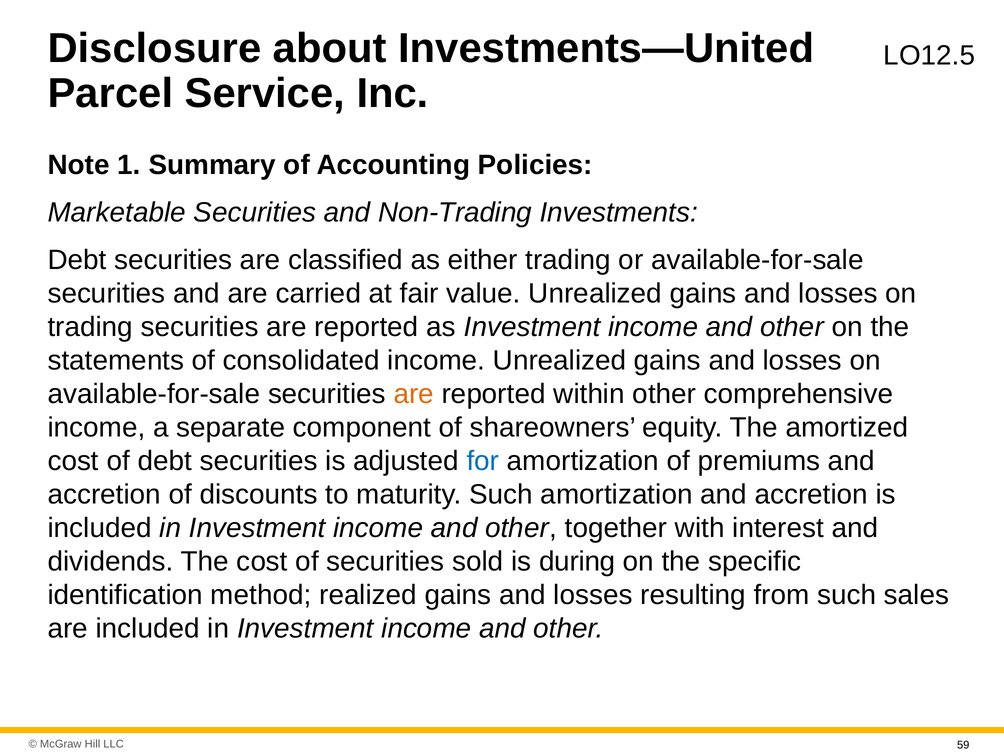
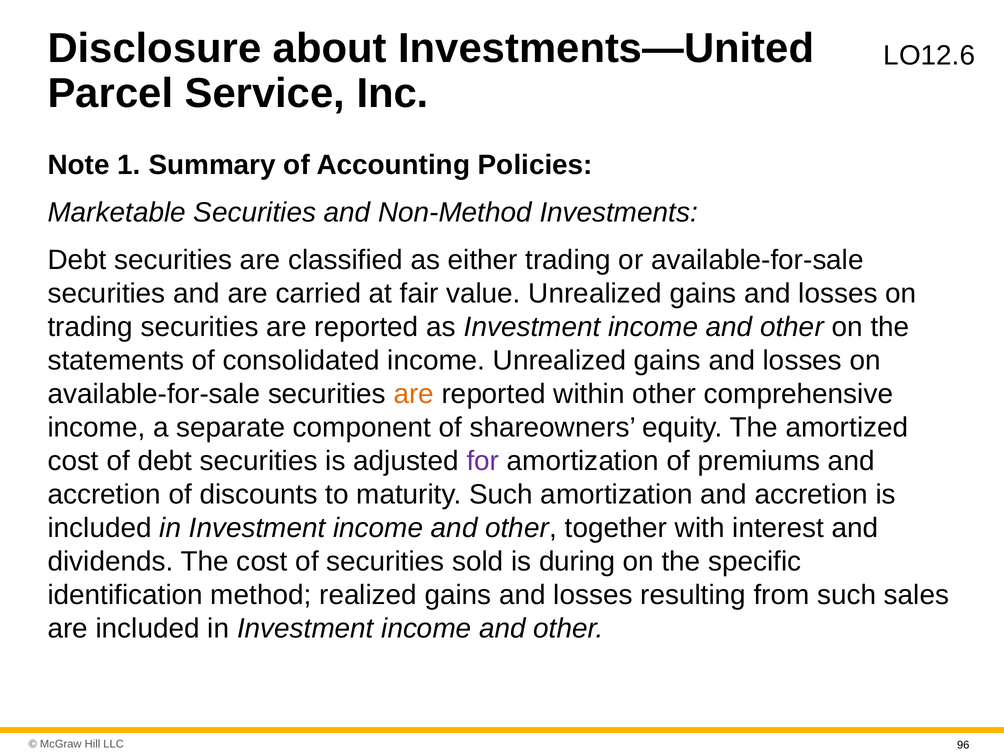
O12.5: O12.5 -> O12.6
Non-Trading: Non-Trading -> Non-Method
for colour: blue -> purple
59: 59 -> 96
